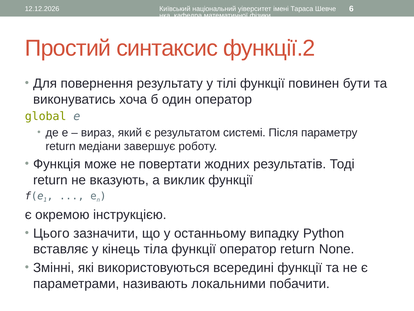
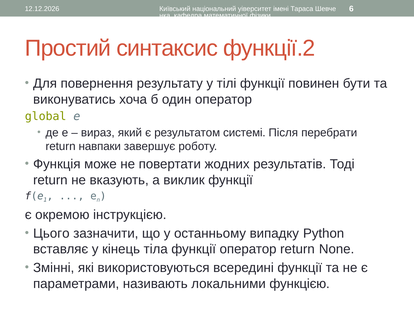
параметру: параметру -> перебрати
медіани: медіани -> навпаки
побачити: побачити -> функцією
